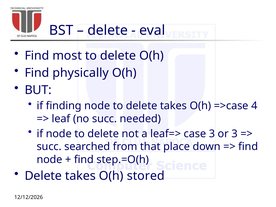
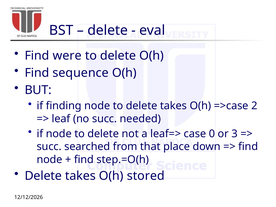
most: most -> were
physically: physically -> sequence
4: 4 -> 2
case 3: 3 -> 0
